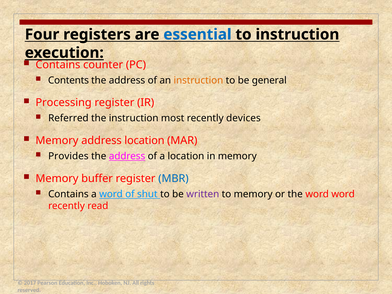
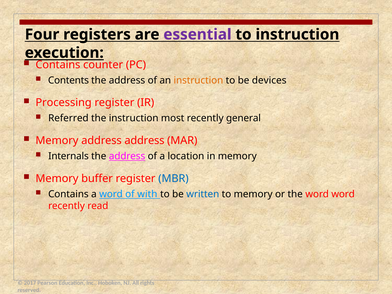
essential colour: blue -> purple
general: general -> devices
devices: devices -> general
address location: location -> address
Provides: Provides -> Internals
shut: shut -> with
written colour: purple -> blue
